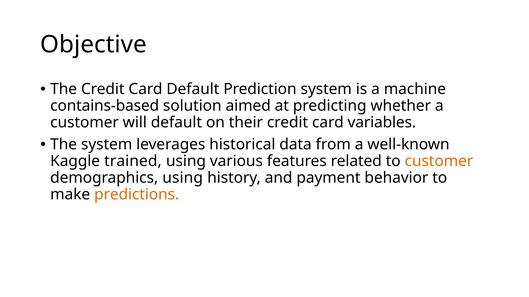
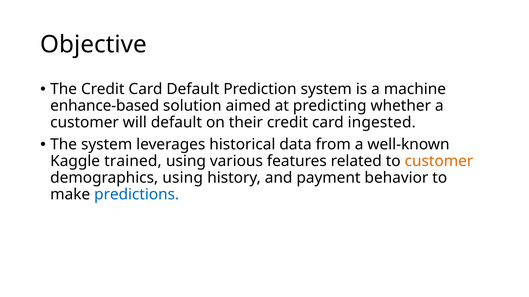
contains-based: contains-based -> enhance-based
variables: variables -> ingested
predictions colour: orange -> blue
